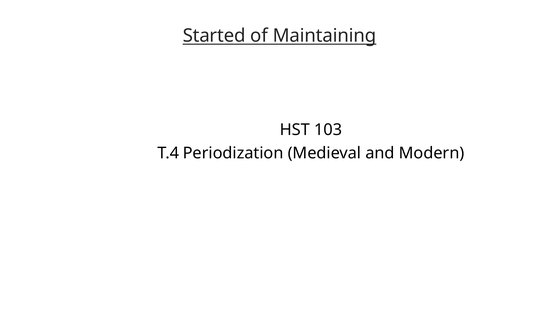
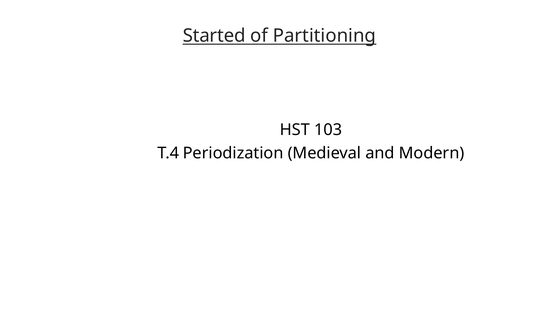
Maintaining: Maintaining -> Partitioning
